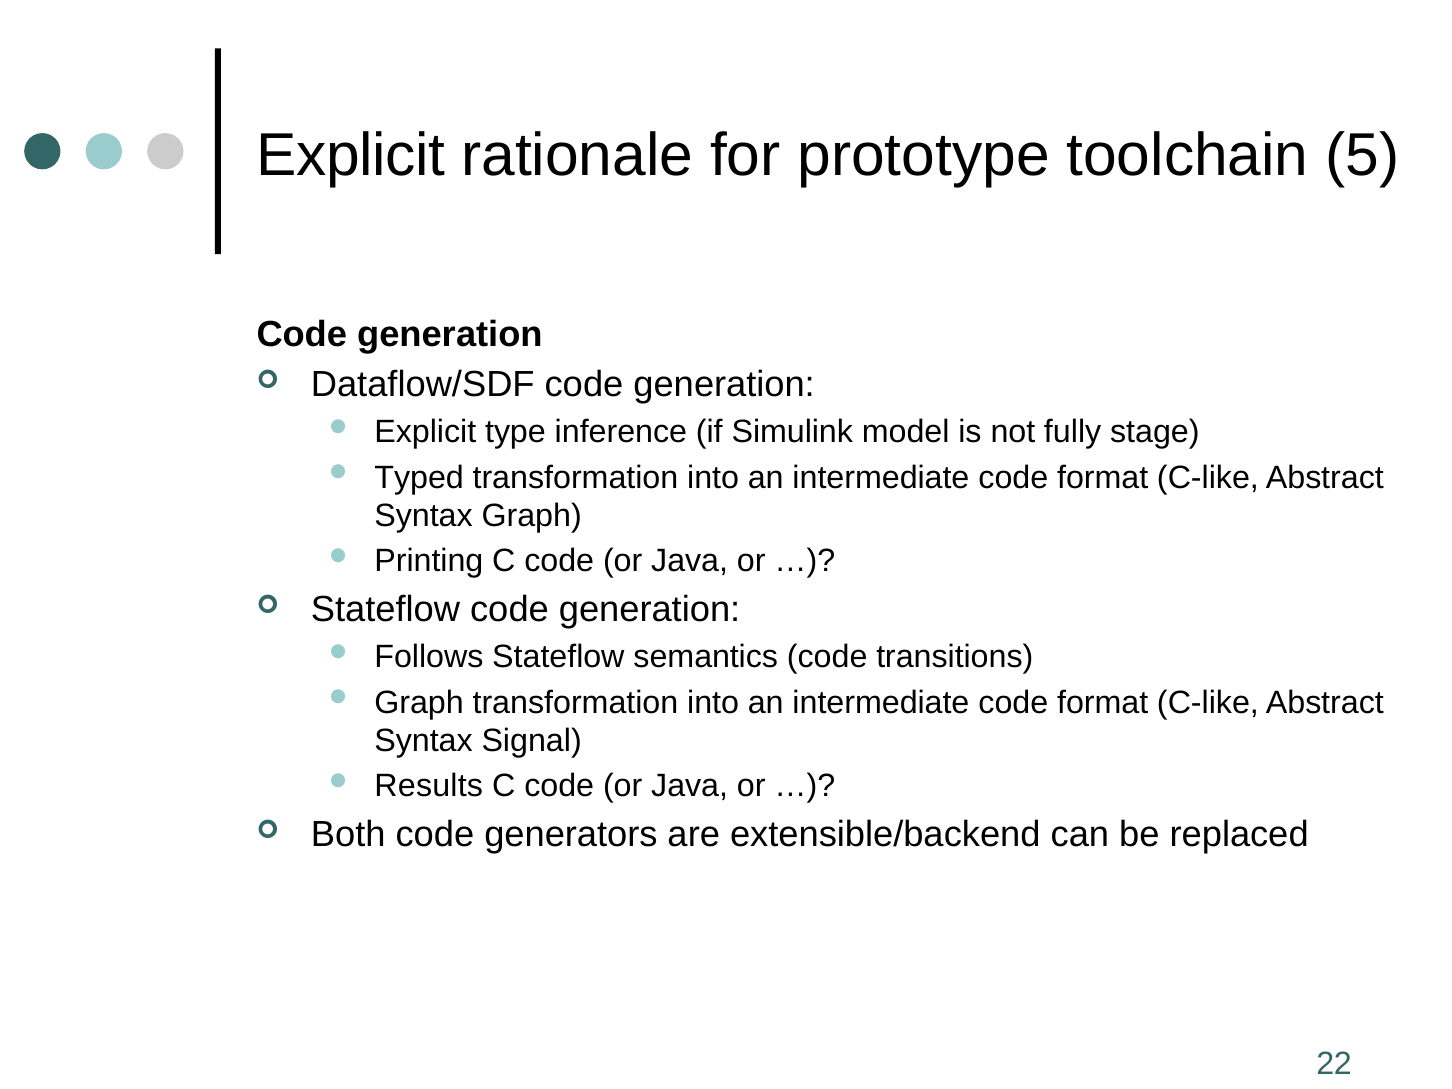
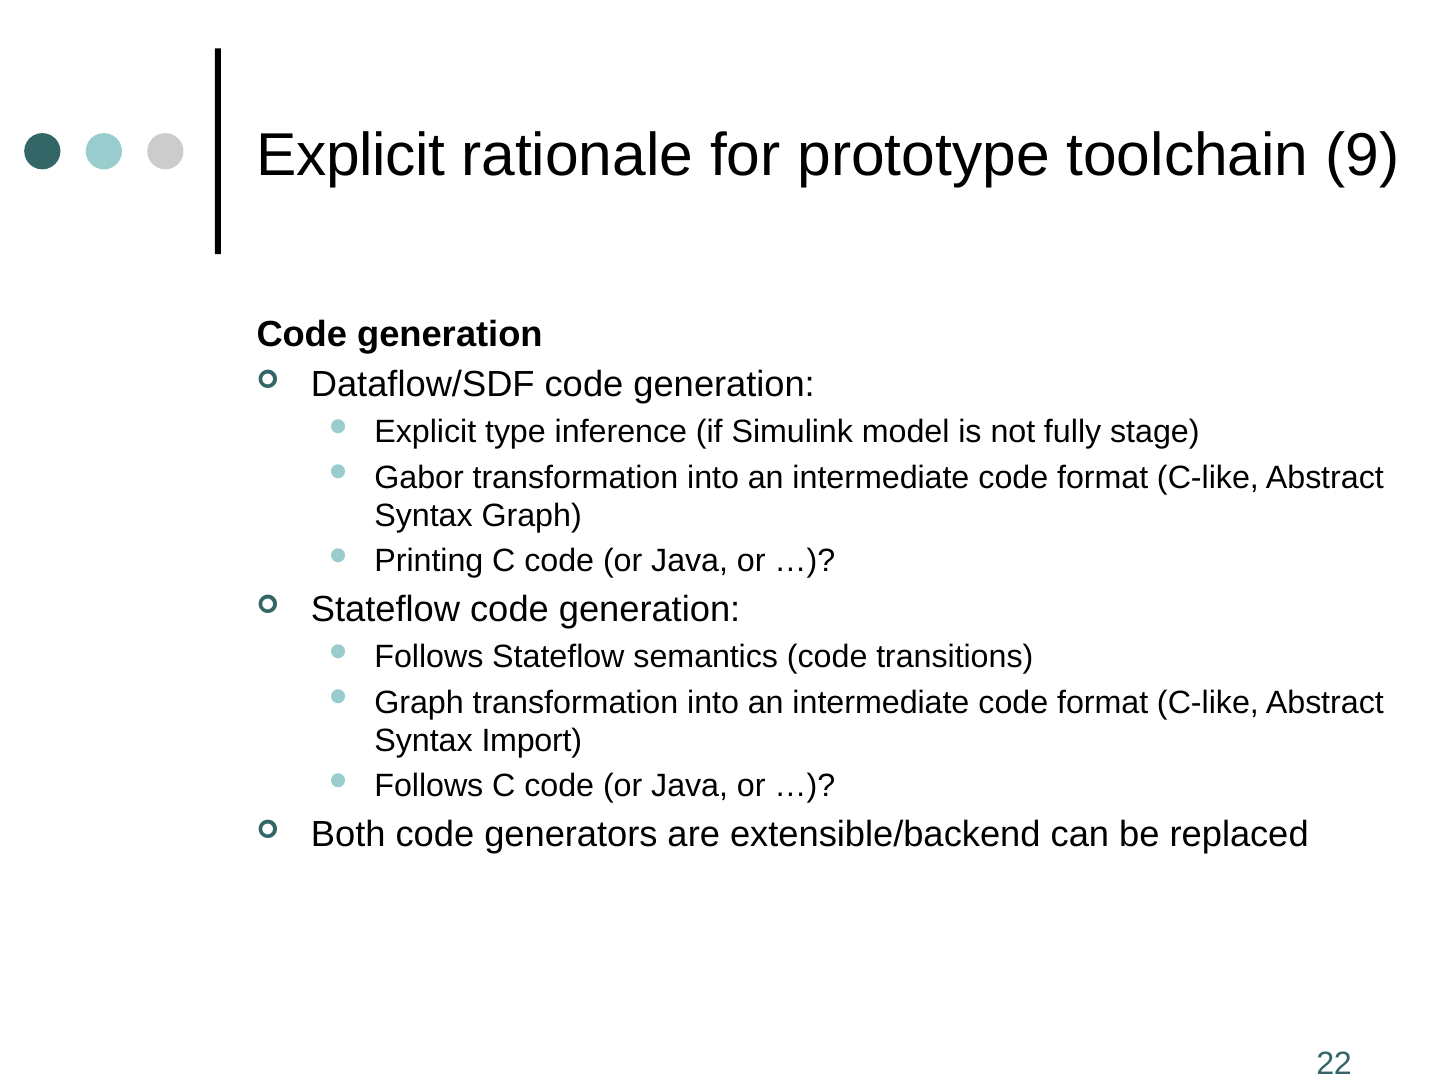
5: 5 -> 9
Typed: Typed -> Gabor
Signal: Signal -> Import
Results at (429, 786): Results -> Follows
